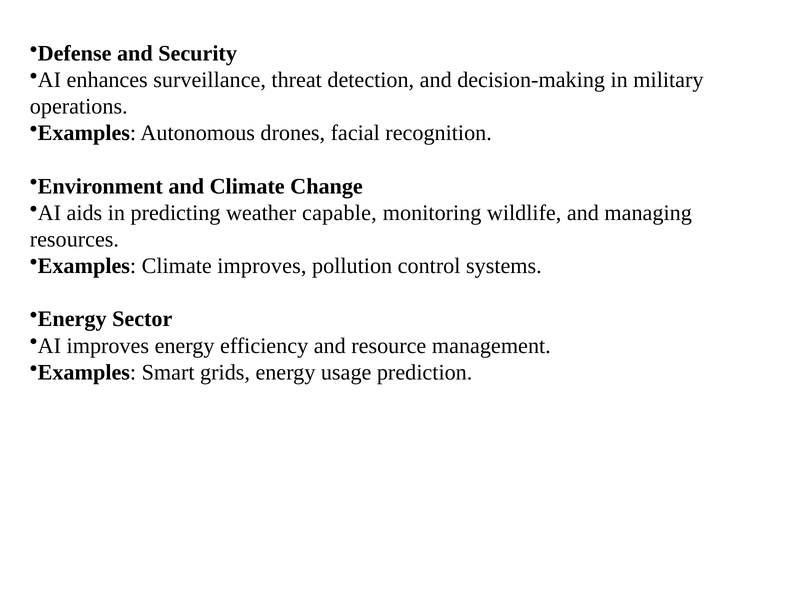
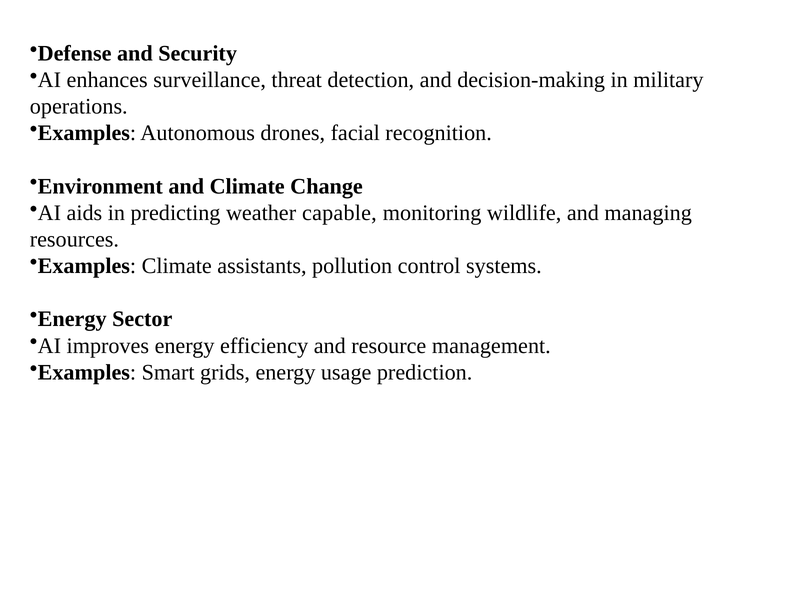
Climate improves: improves -> assistants
